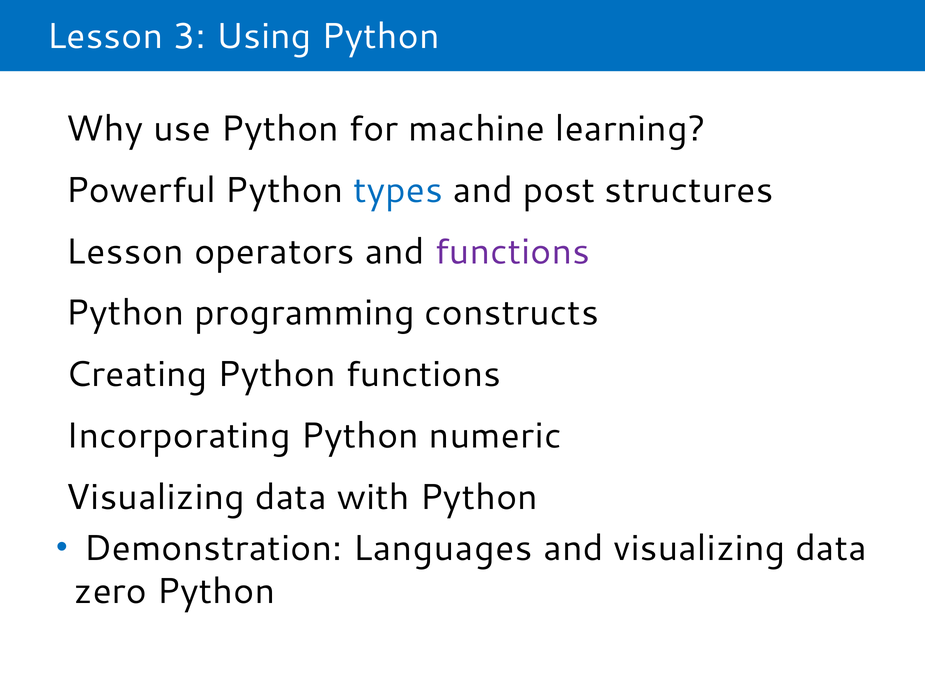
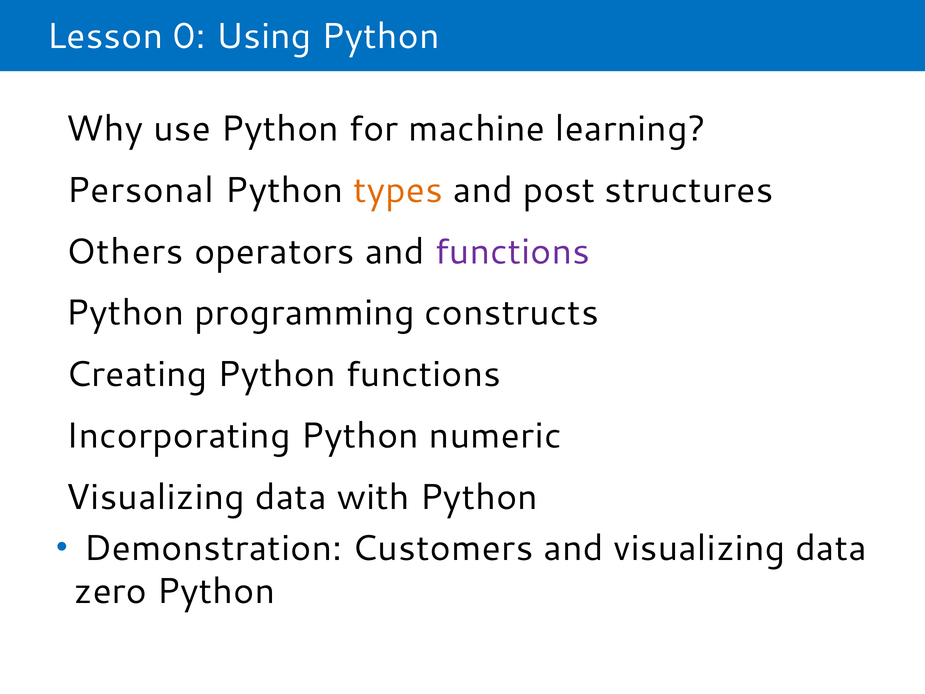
3: 3 -> 0
Powerful: Powerful -> Personal
types colour: blue -> orange
Lesson at (125, 252): Lesson -> Others
Languages: Languages -> Customers
